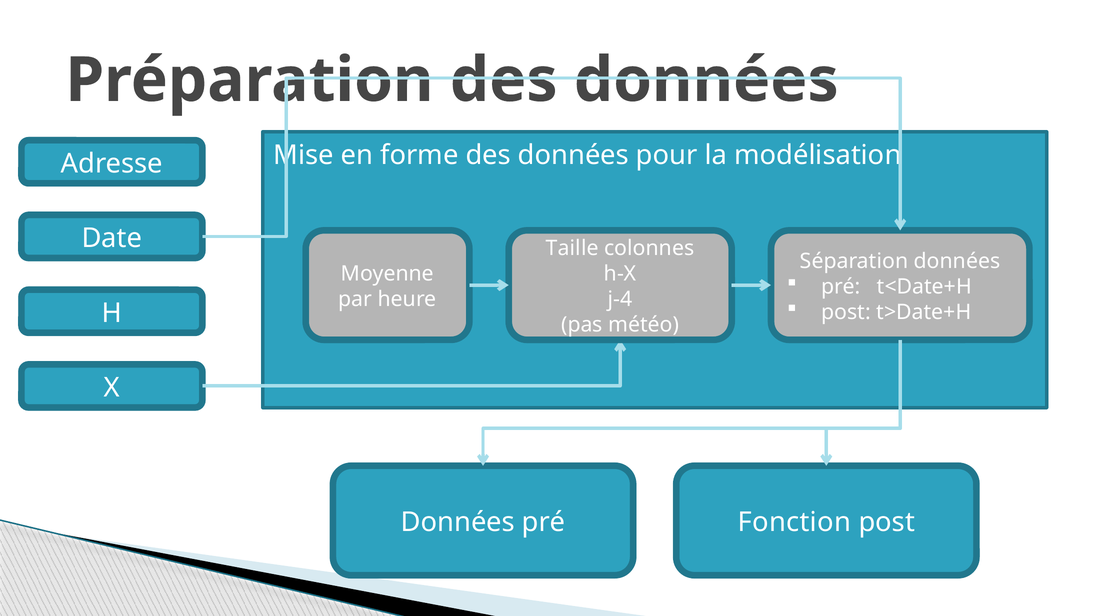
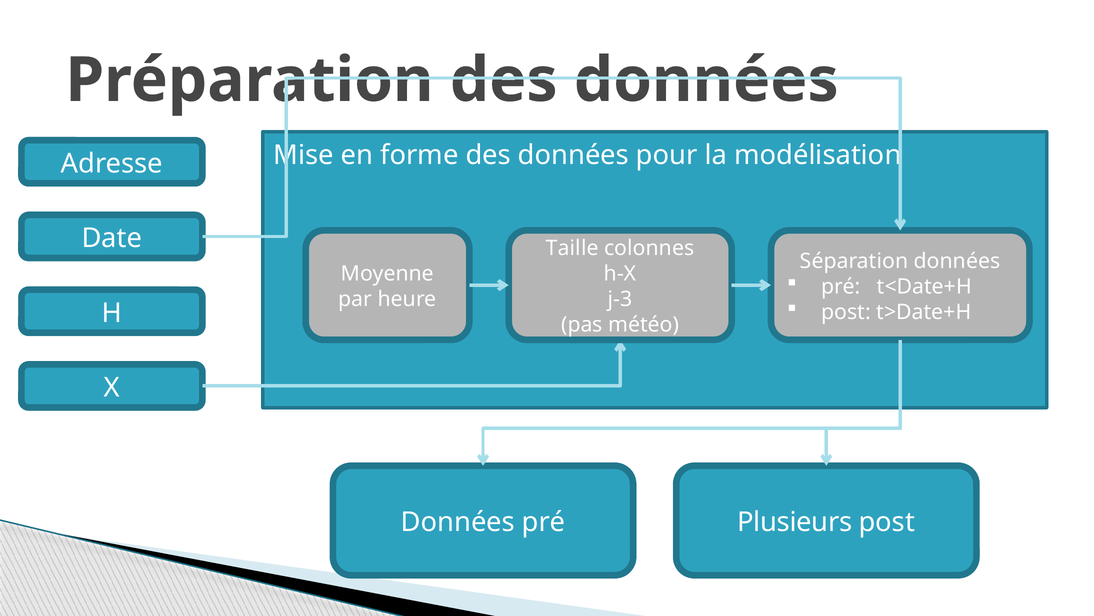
j-4: j-4 -> j-3
Fonction: Fonction -> Plusieurs
